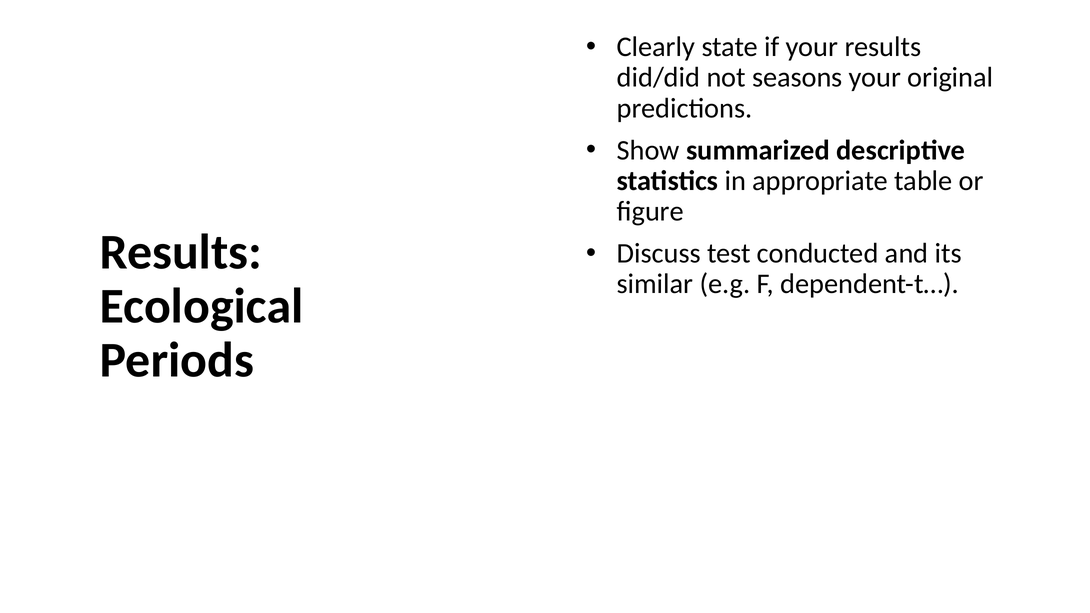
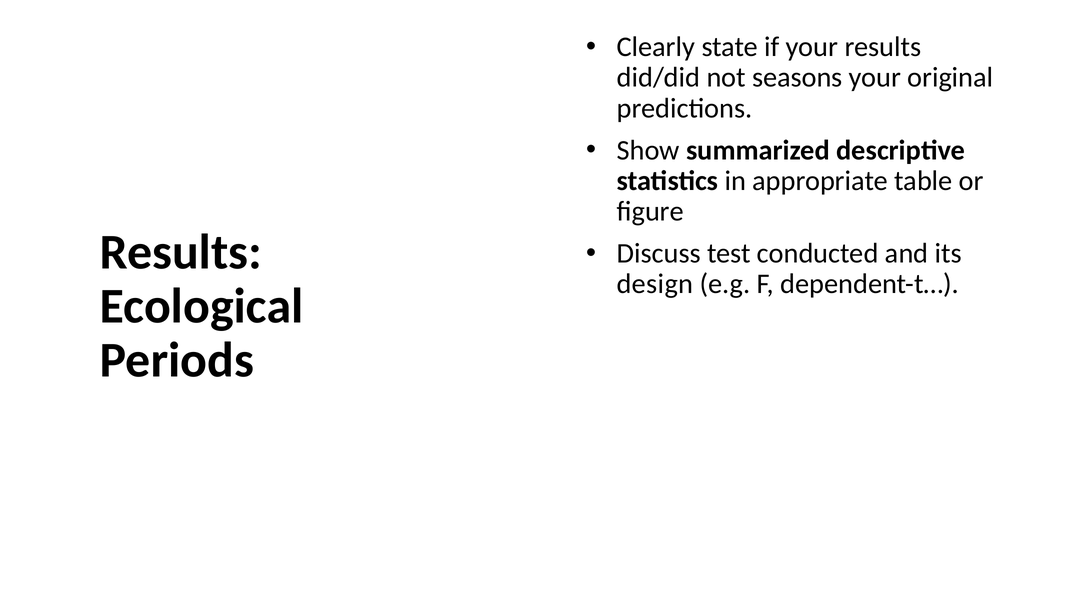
similar: similar -> design
